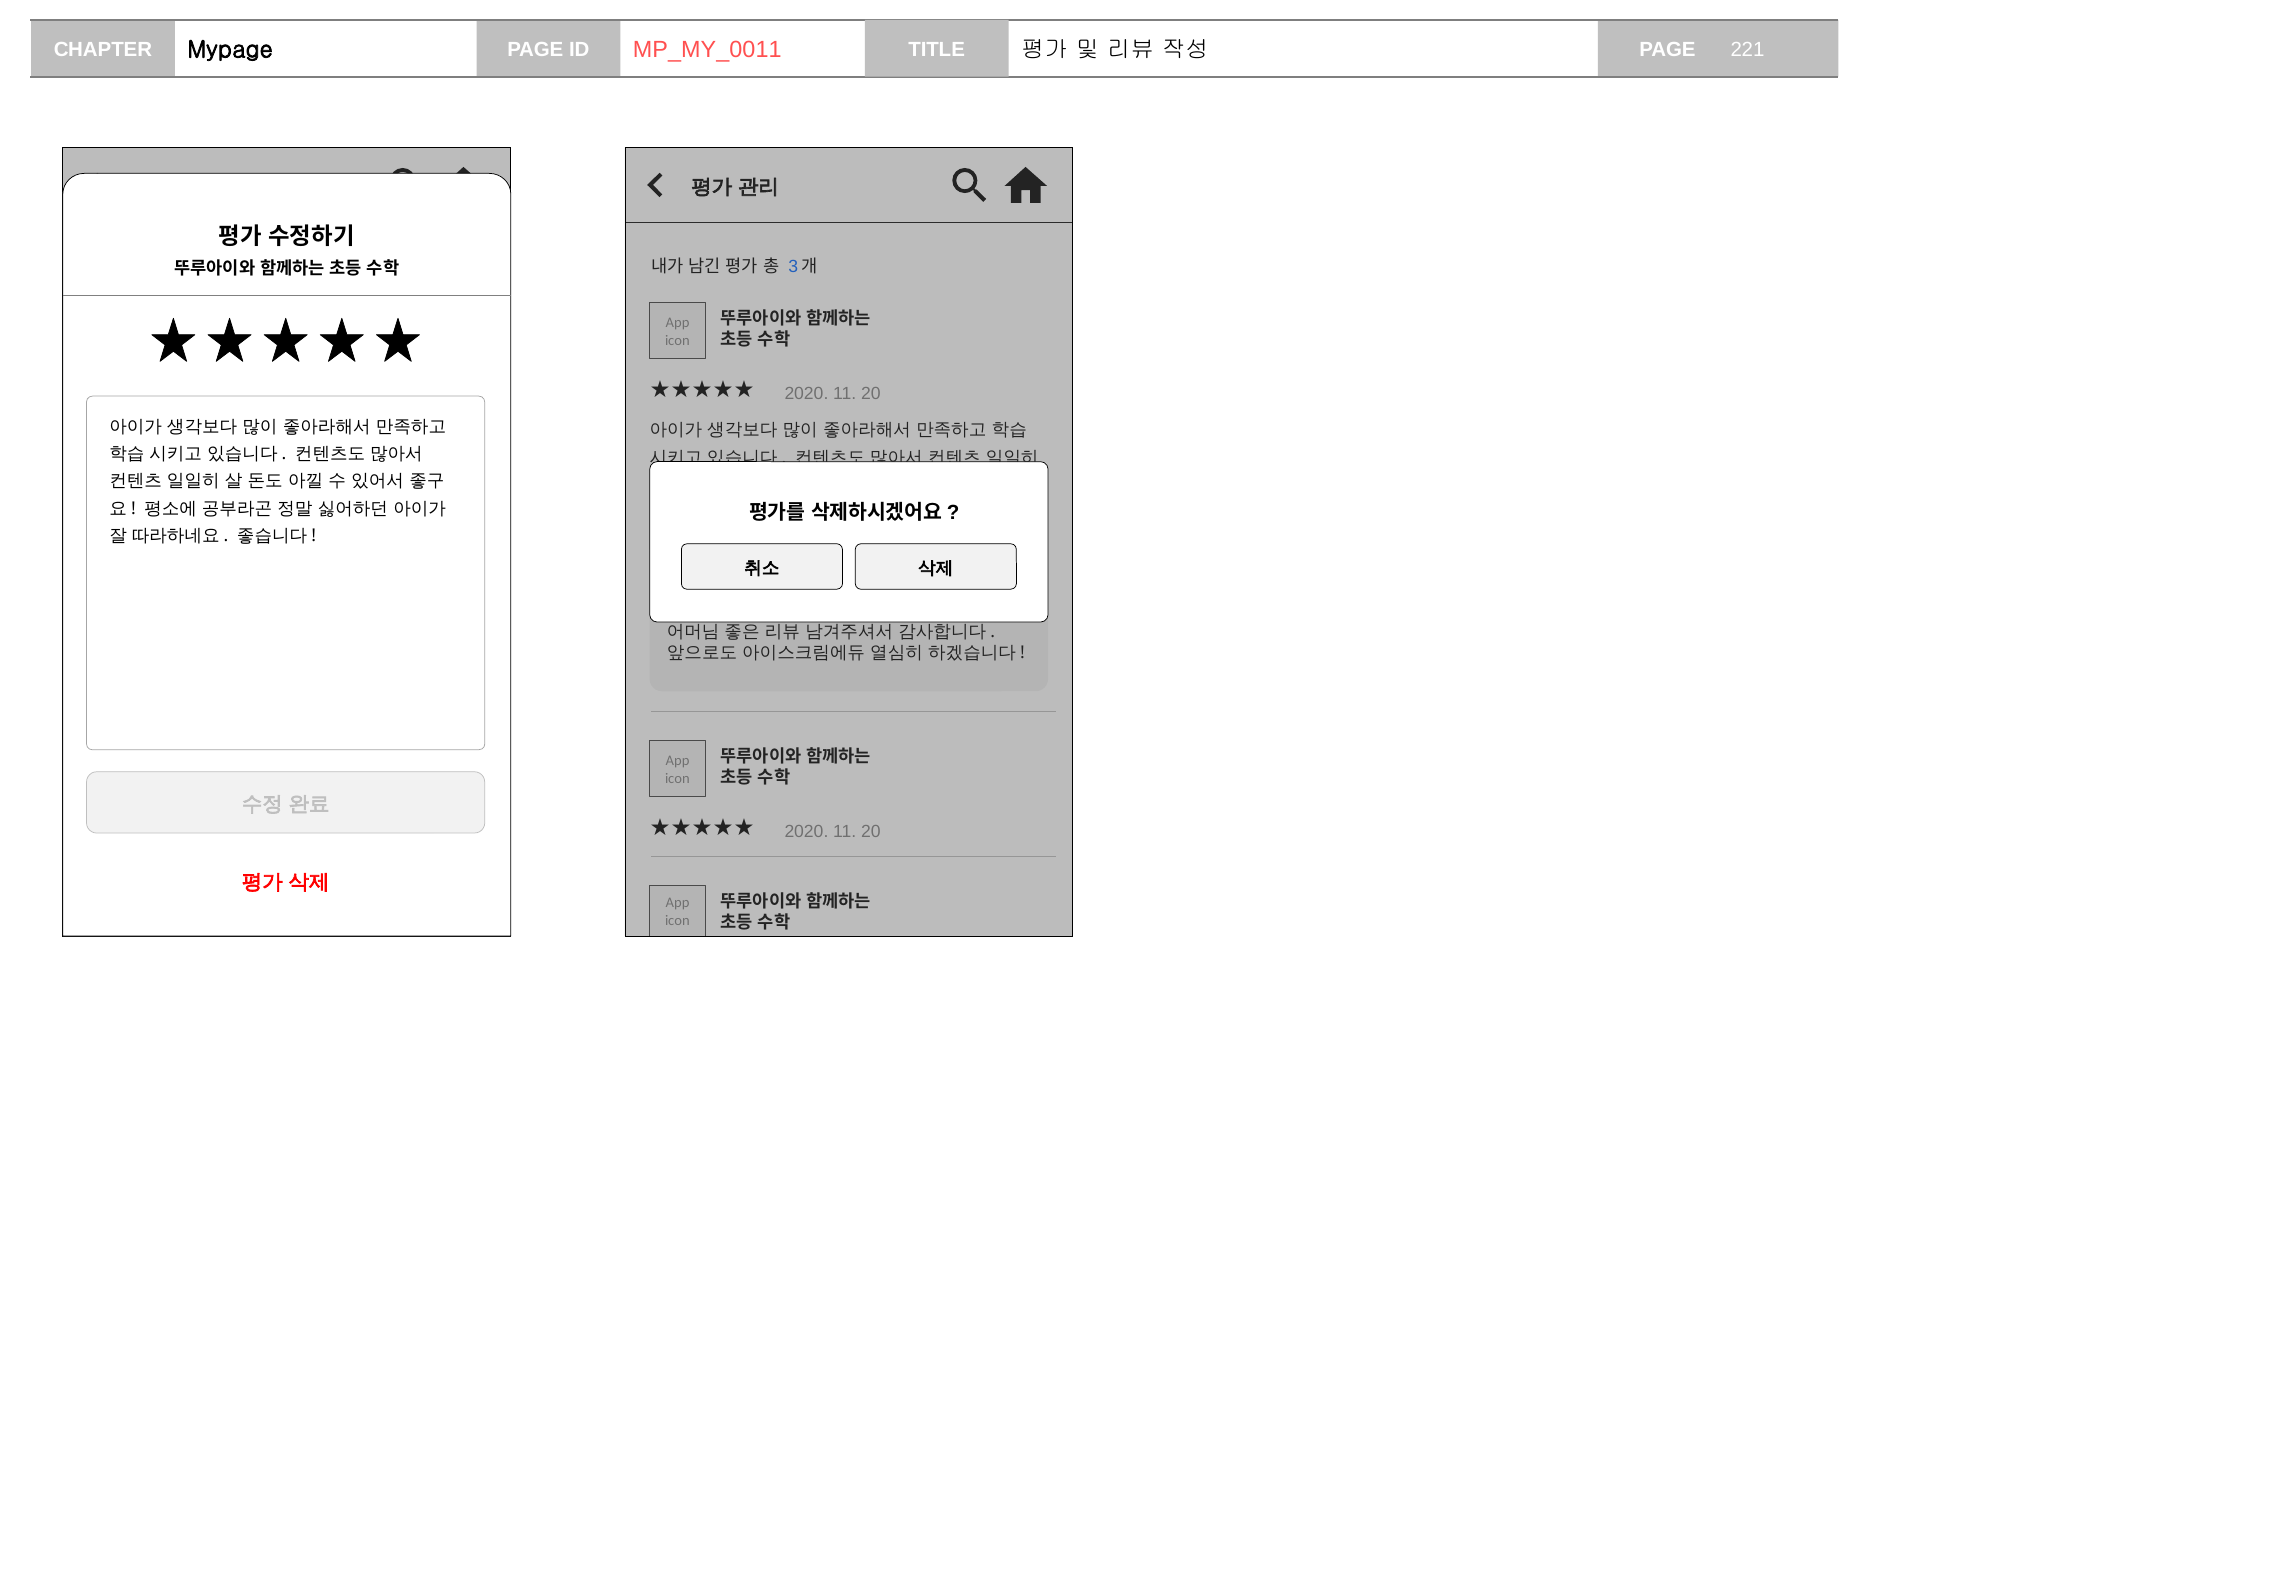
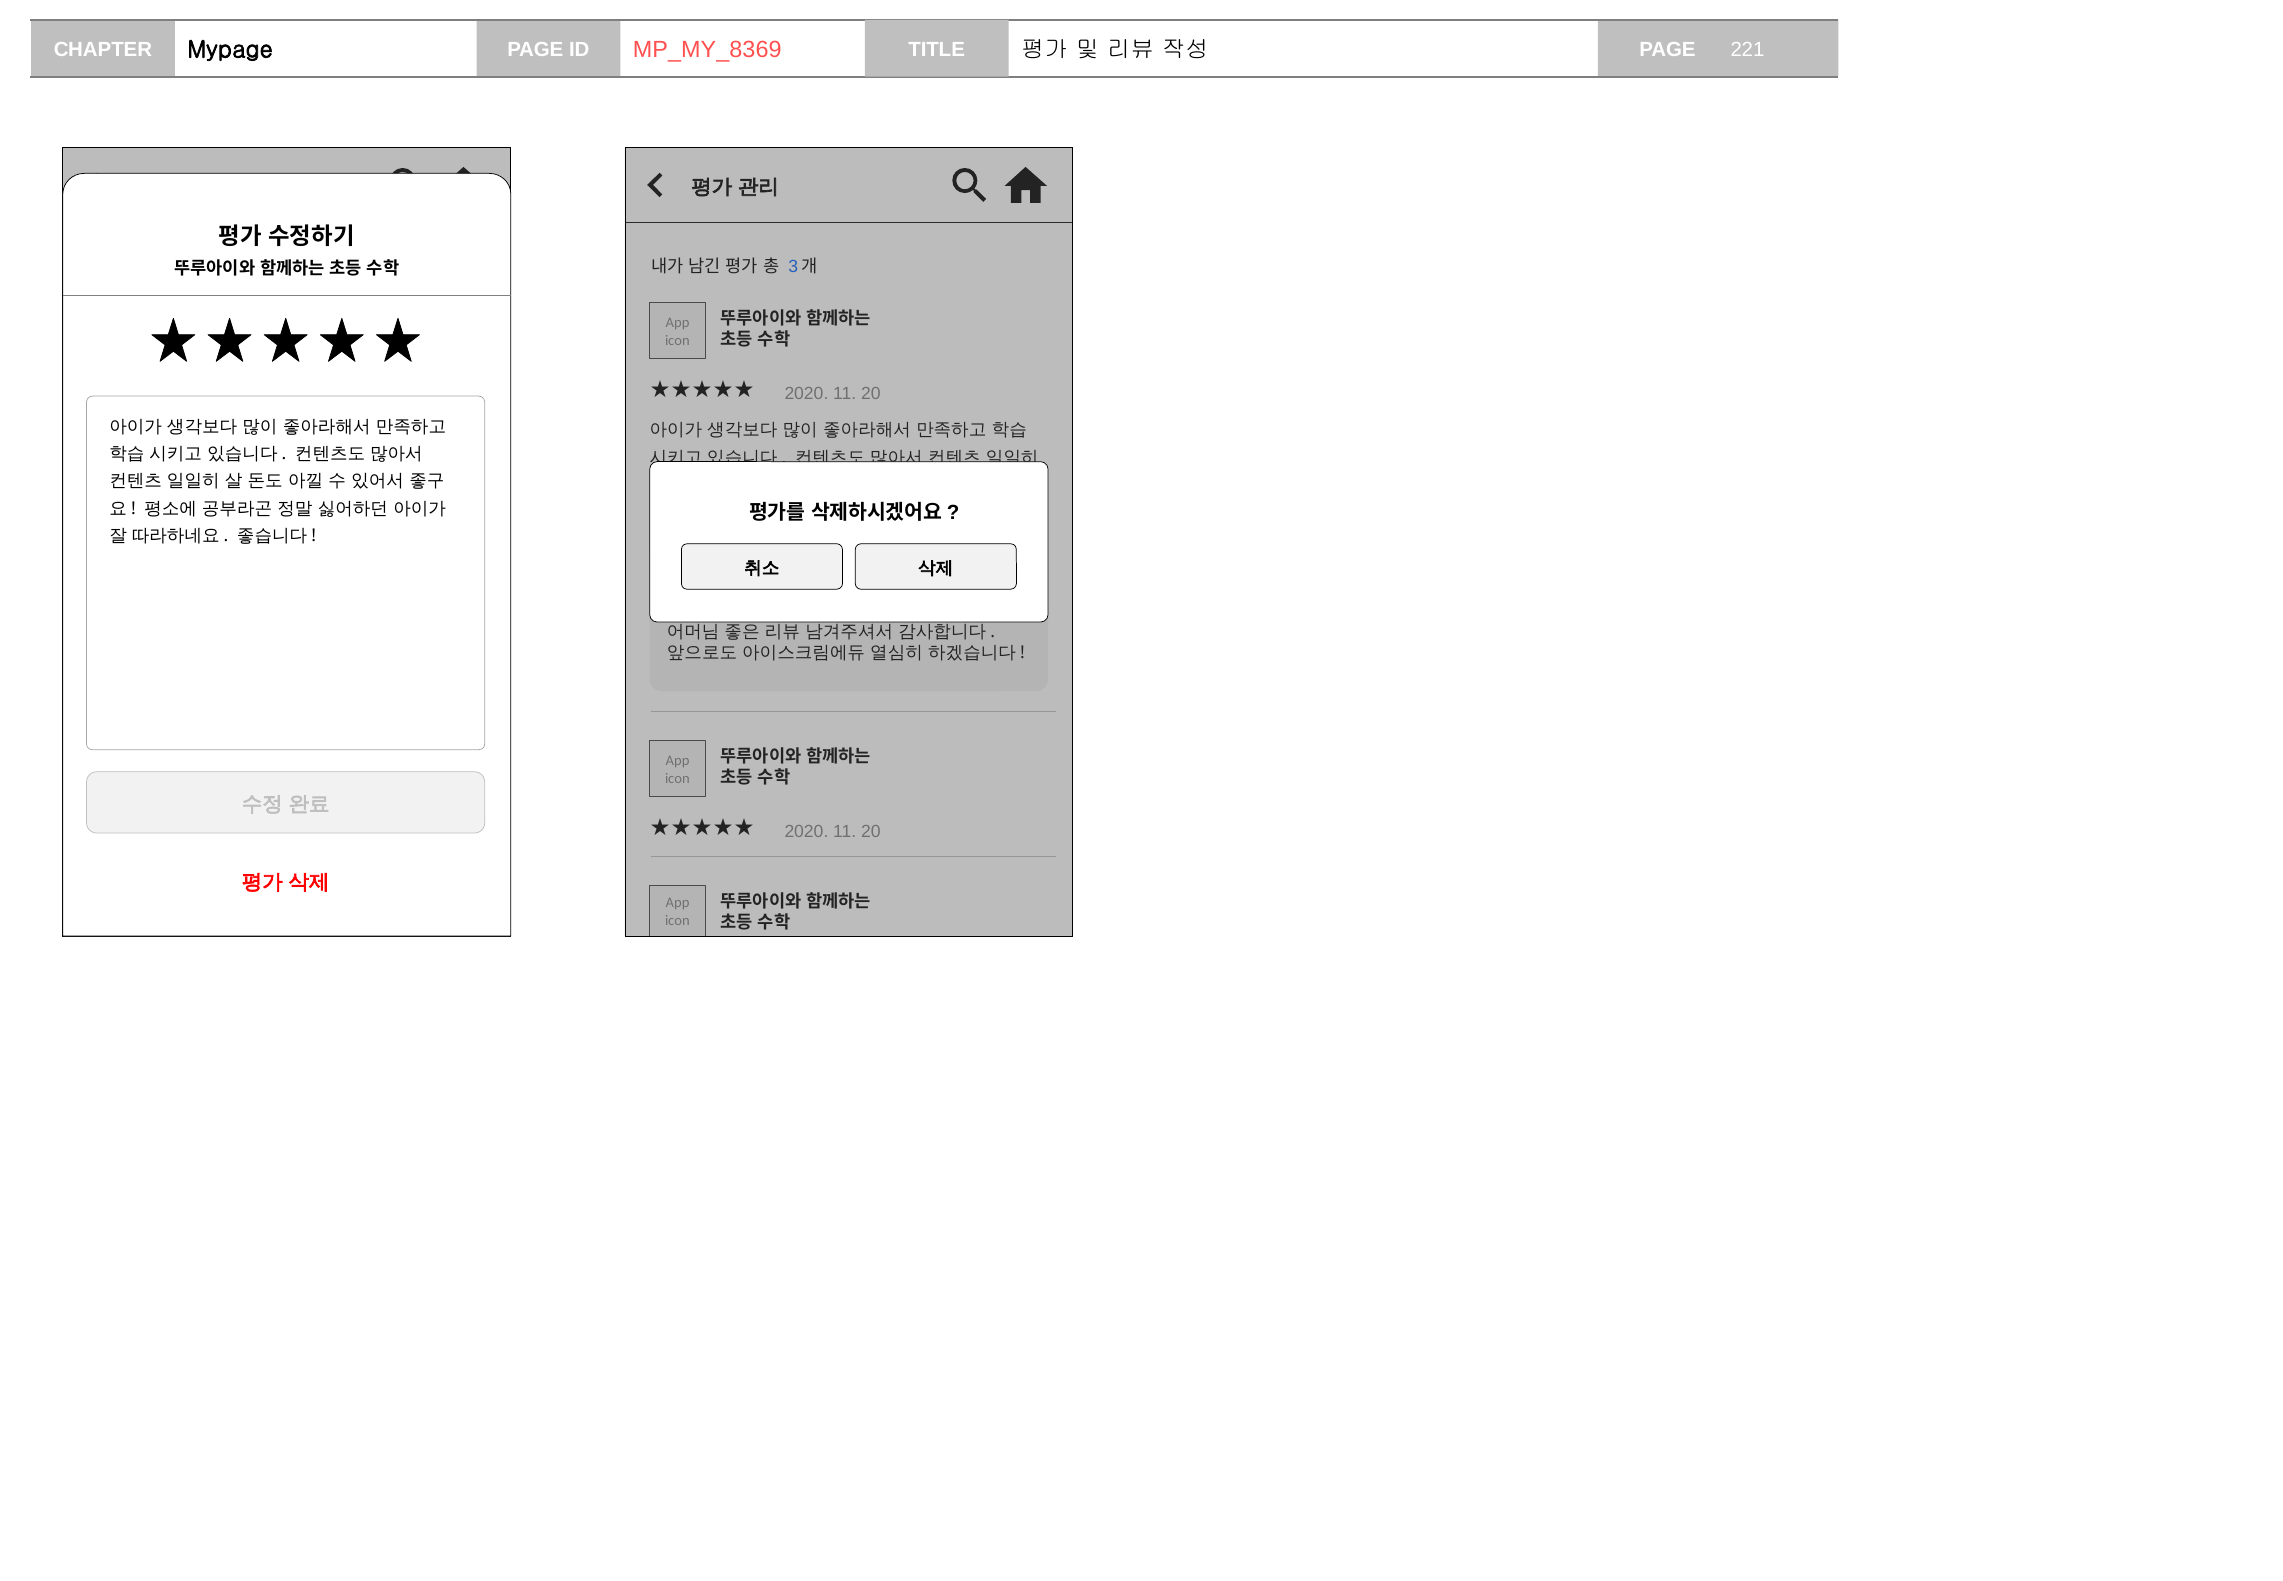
MP_MY_0011: MP_MY_0011 -> MP_MY_8369
